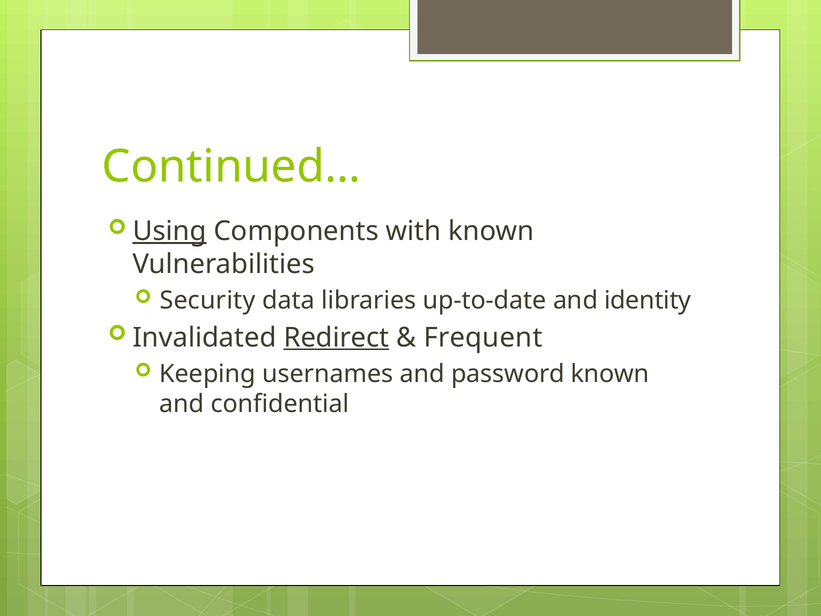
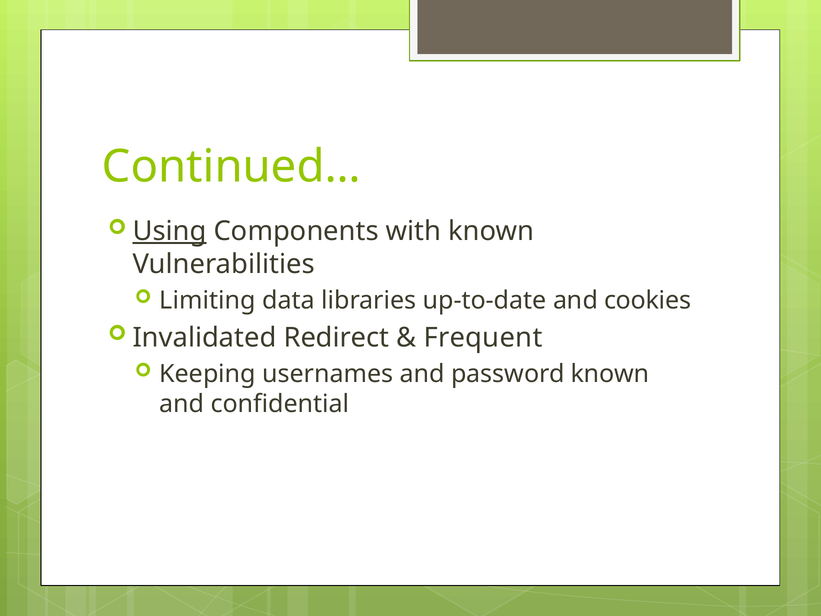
Security: Security -> Limiting
identity: identity -> cookies
Redirect underline: present -> none
